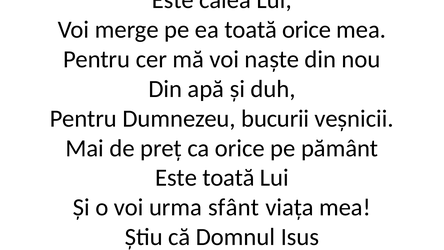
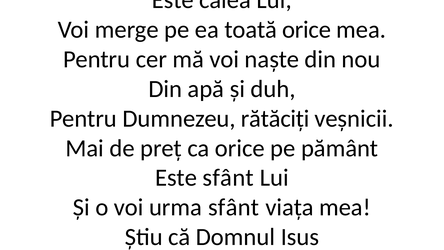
bucurii: bucurii -> rătăciți
Este toată: toată -> sfânt
